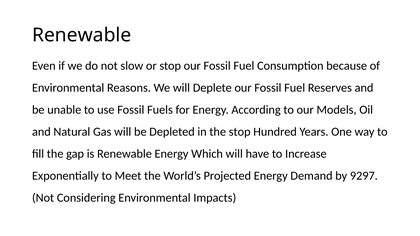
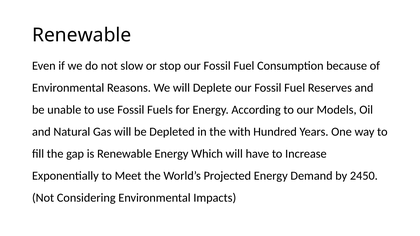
the stop: stop -> with
9297: 9297 -> 2450
